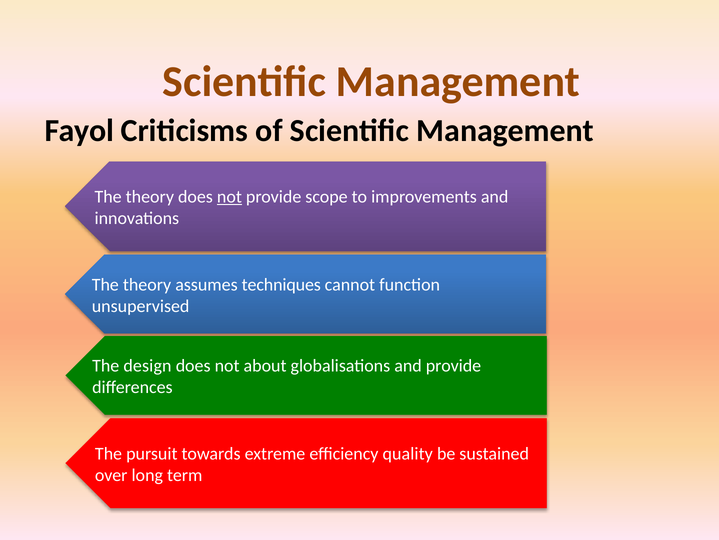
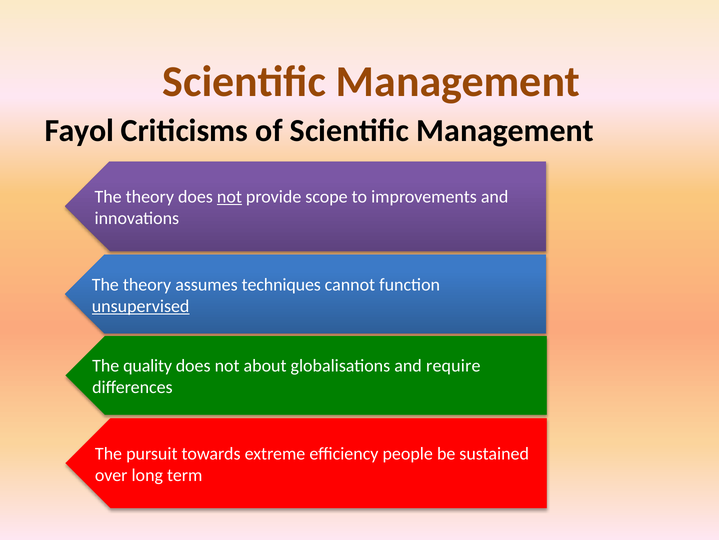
unsupervised underline: none -> present
design: design -> quality
and provide: provide -> require
quality: quality -> people
